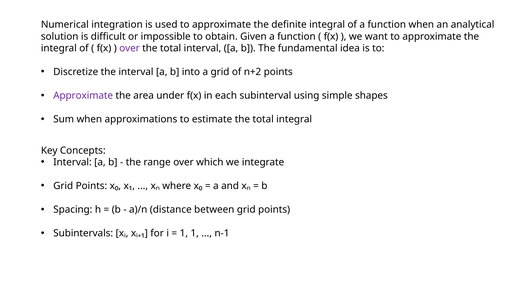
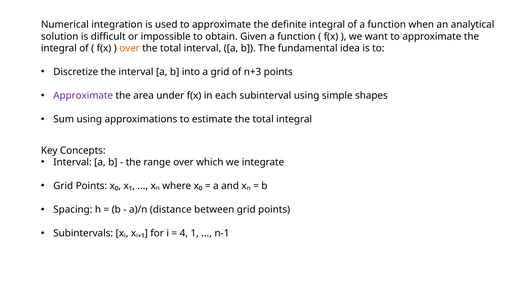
over at (130, 48) colour: purple -> orange
n+2: n+2 -> n+3
Sum when: when -> using
1 at (184, 233): 1 -> 4
